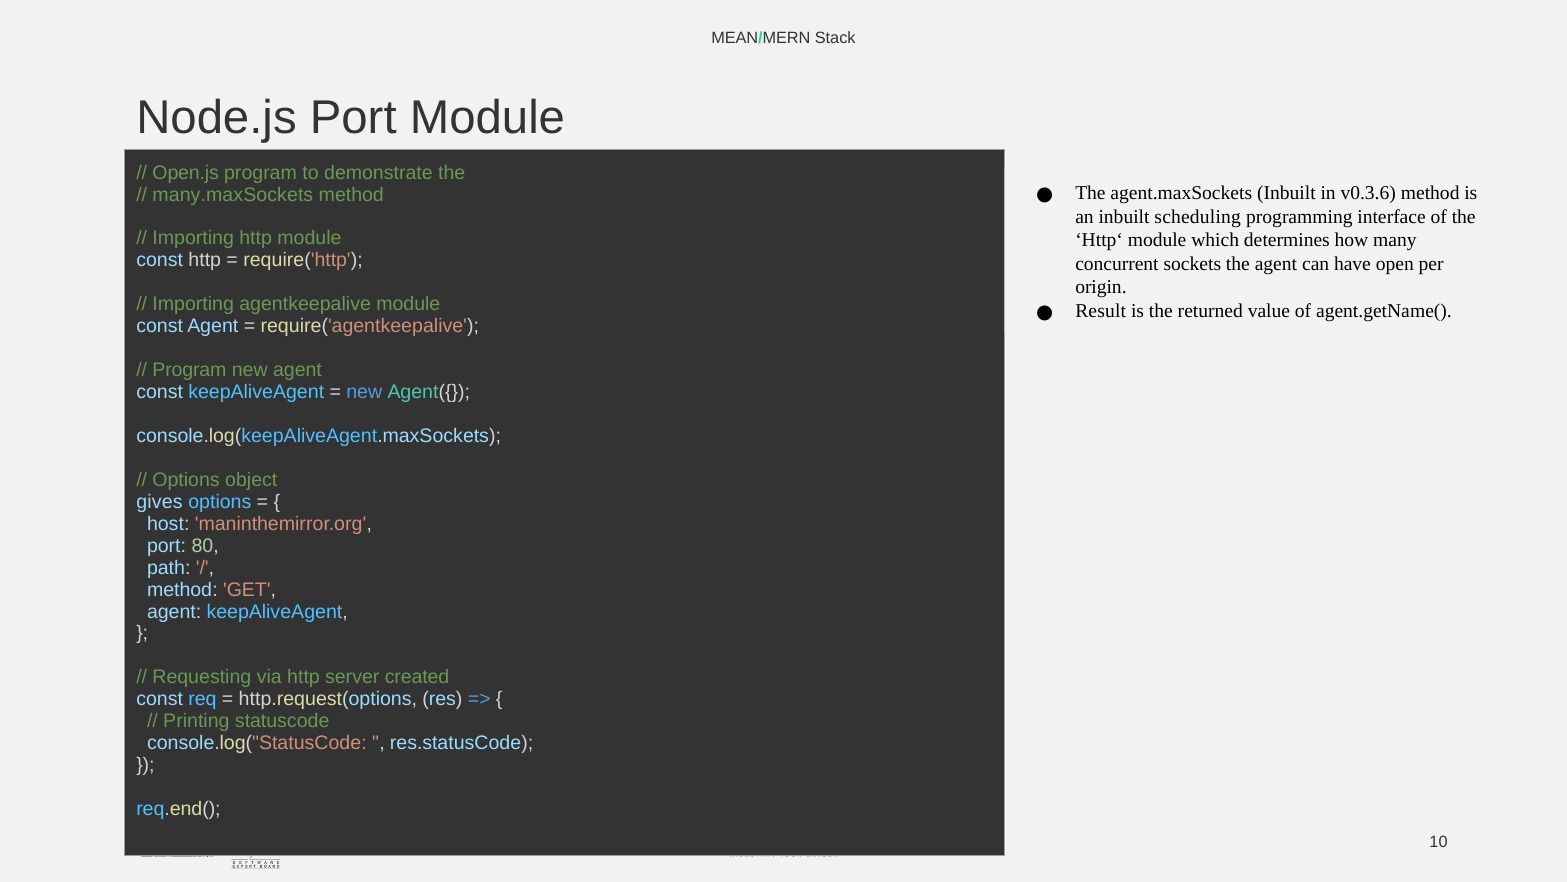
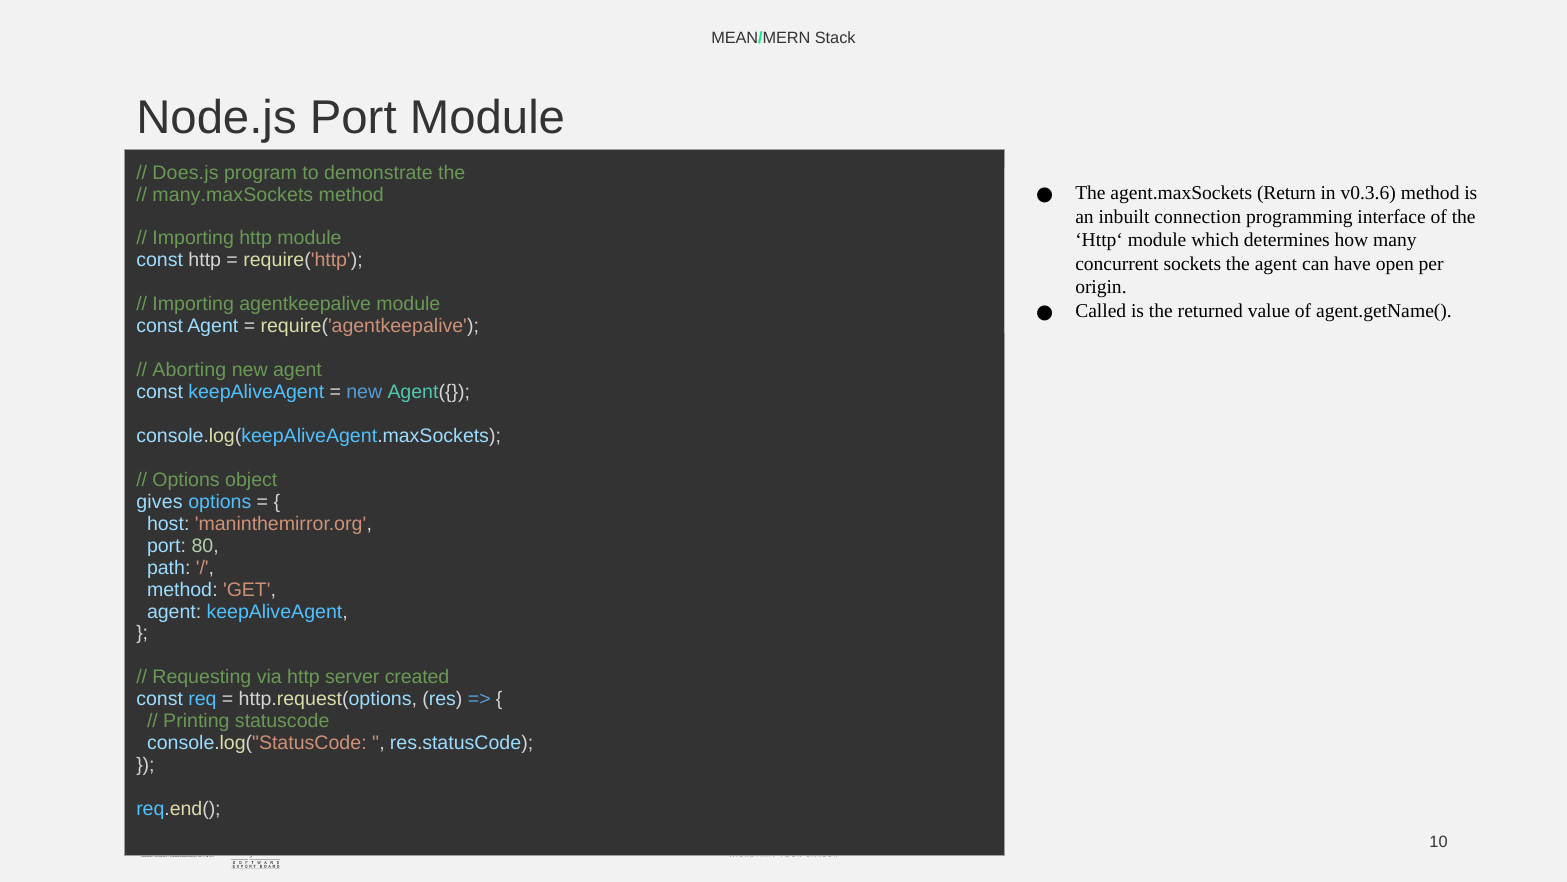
Open.js: Open.js -> Does.js
agent.maxSockets Inbuilt: Inbuilt -> Return
scheduling: scheduling -> connection
Result: Result -> Called
Program at (189, 370): Program -> Aborting
